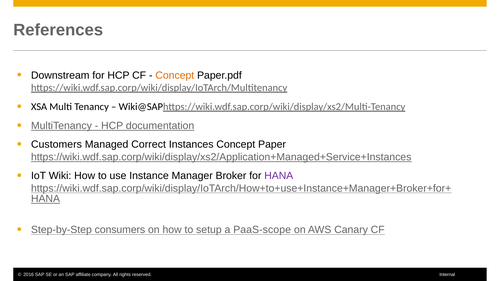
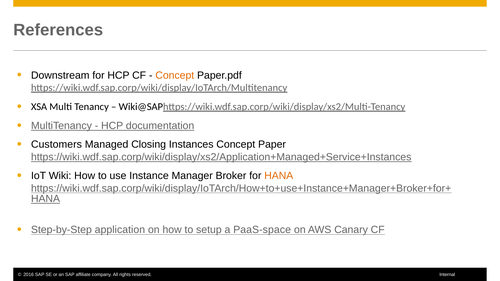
Correct: Correct -> Closing
HANA at (279, 176) colour: purple -> orange
consumers: consumers -> application
PaaS-scope: PaaS-scope -> PaaS-space
